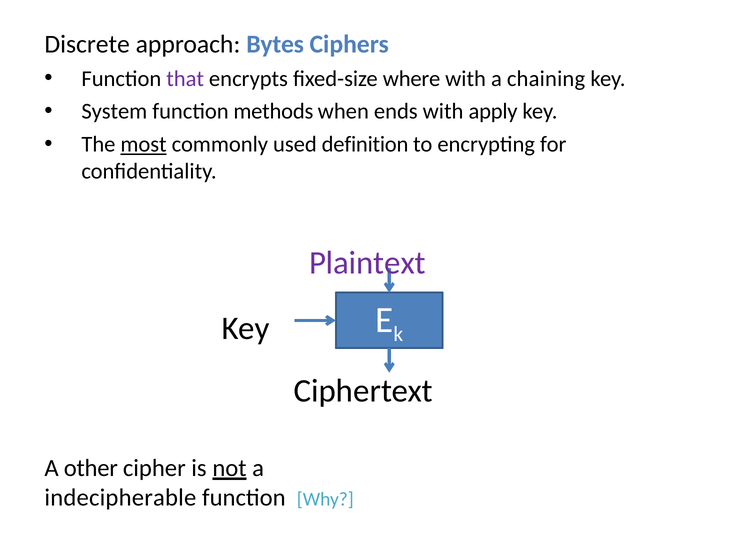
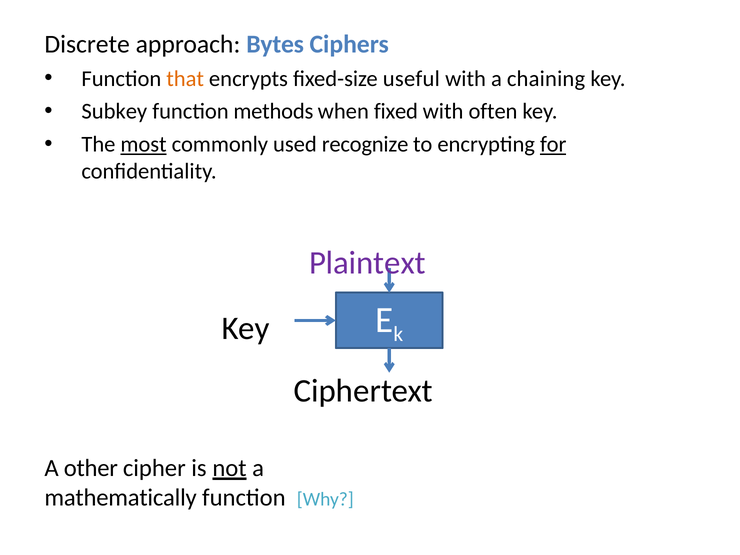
that colour: purple -> orange
where: where -> useful
System: System -> Subkey
ends: ends -> fixed
apply: apply -> often
definition: definition -> recognize
for underline: none -> present
indecipherable: indecipherable -> mathematically
